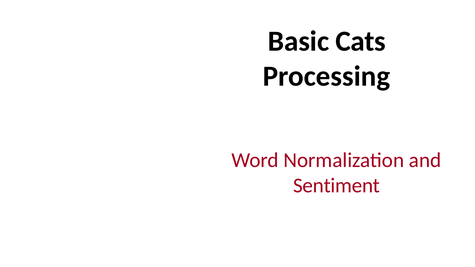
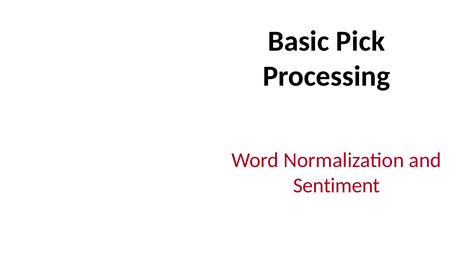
Cats: Cats -> Pick
